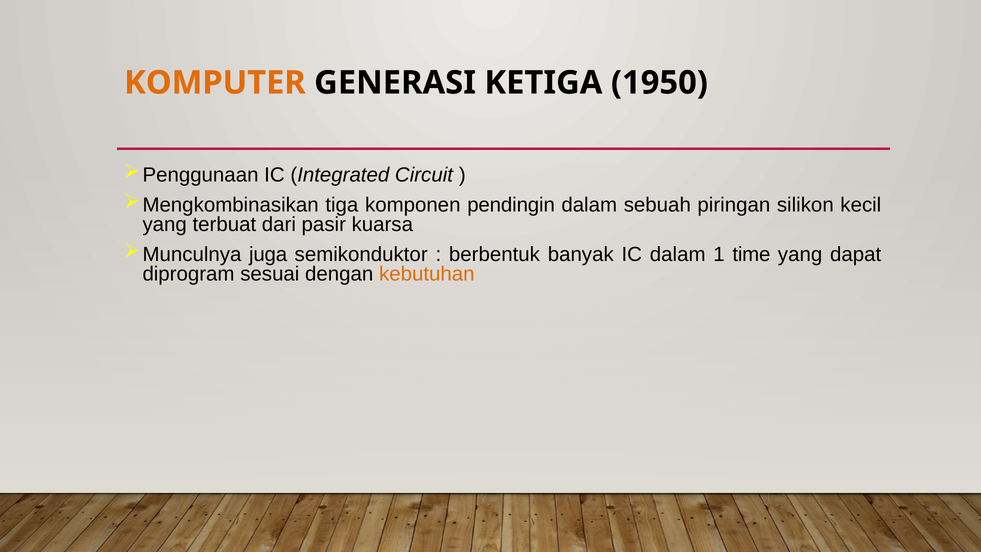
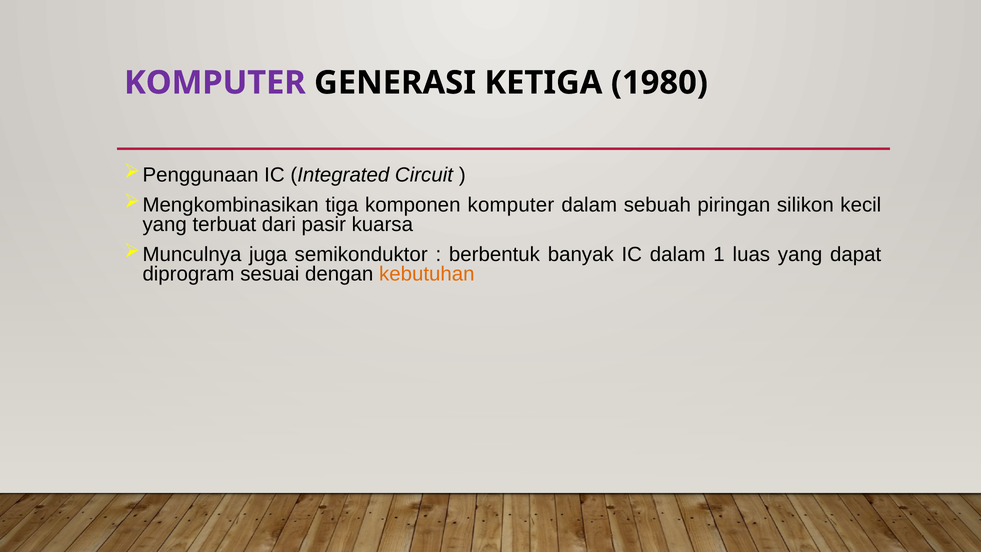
KOMPUTER at (215, 83) colour: orange -> purple
1950: 1950 -> 1980
komponen pendingin: pendingin -> komputer
time: time -> luas
